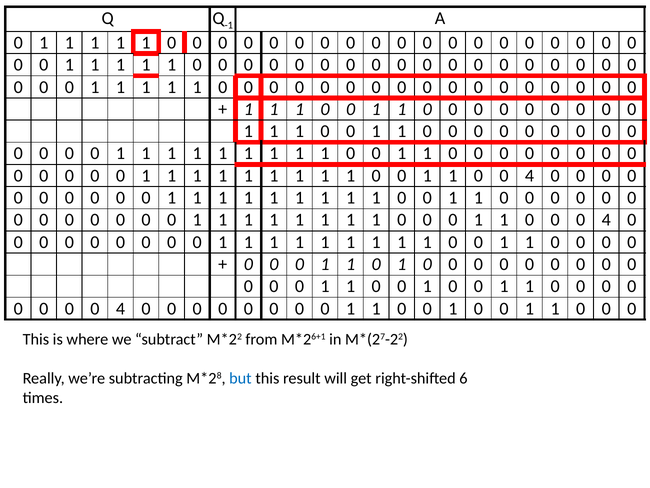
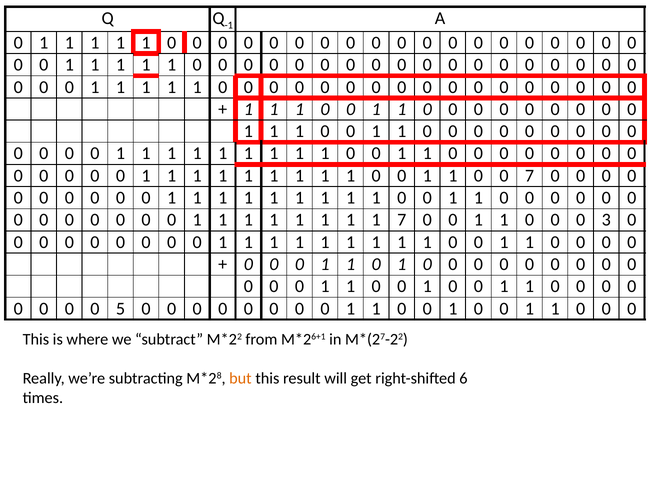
1 0 0 4: 4 -> 7
0 at (402, 220): 0 -> 7
4 at (606, 220): 4 -> 3
4 at (120, 308): 4 -> 5
but colour: blue -> orange
